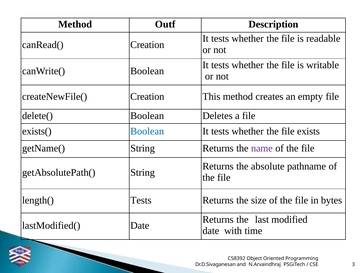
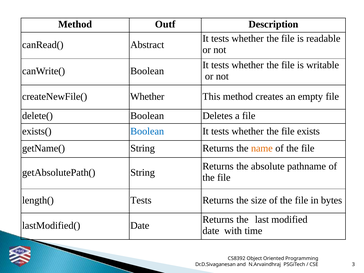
canRead( Creation: Creation -> Abstract
createNewFile( Creation: Creation -> Whether
name colour: purple -> orange
